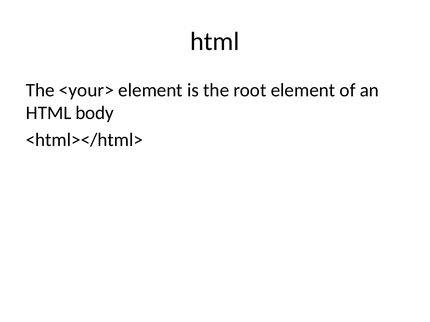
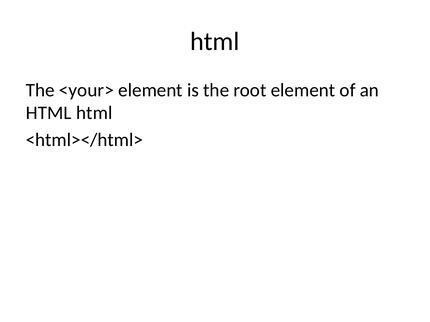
HTML body: body -> html
